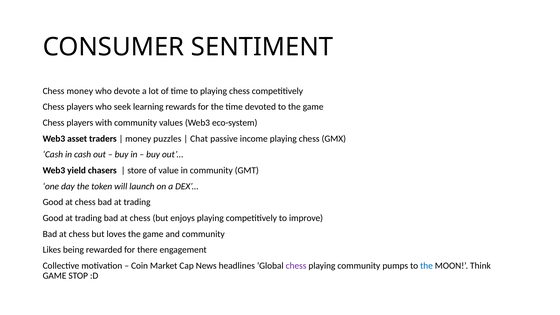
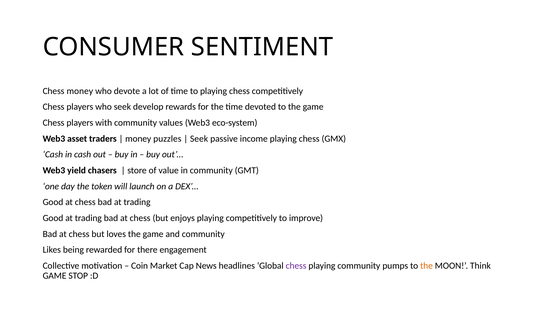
learning: learning -> develop
Chat at (199, 139): Chat -> Seek
the at (427, 266) colour: blue -> orange
